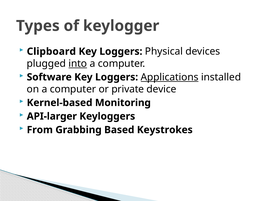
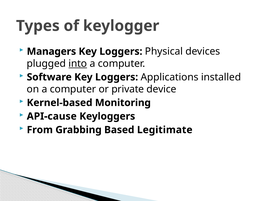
Clipboard: Clipboard -> Managers
Applications underline: present -> none
API-larger: API-larger -> API-cause
Keystrokes: Keystrokes -> Legitimate
